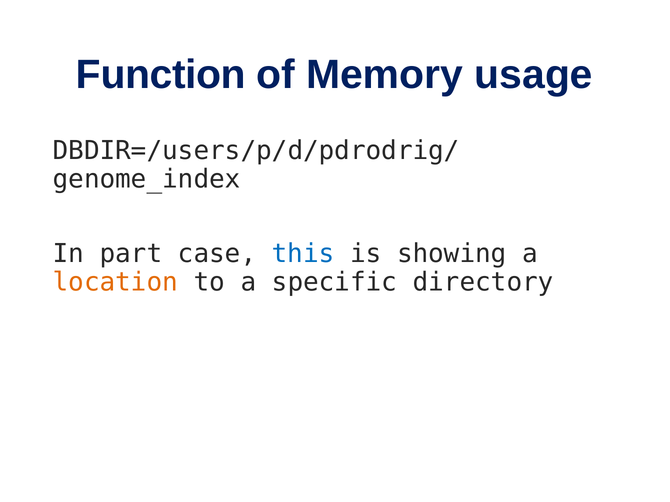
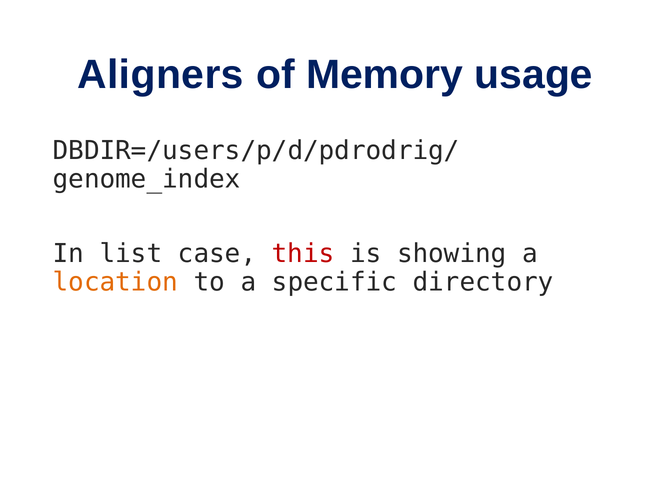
Function: Function -> Aligners
part: part -> list
this colour: blue -> red
